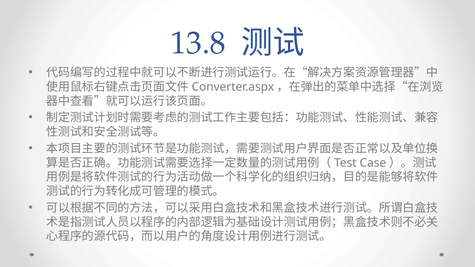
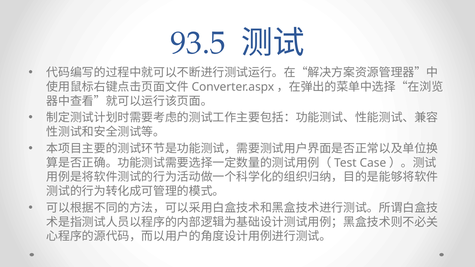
13.8: 13.8 -> 93.5
